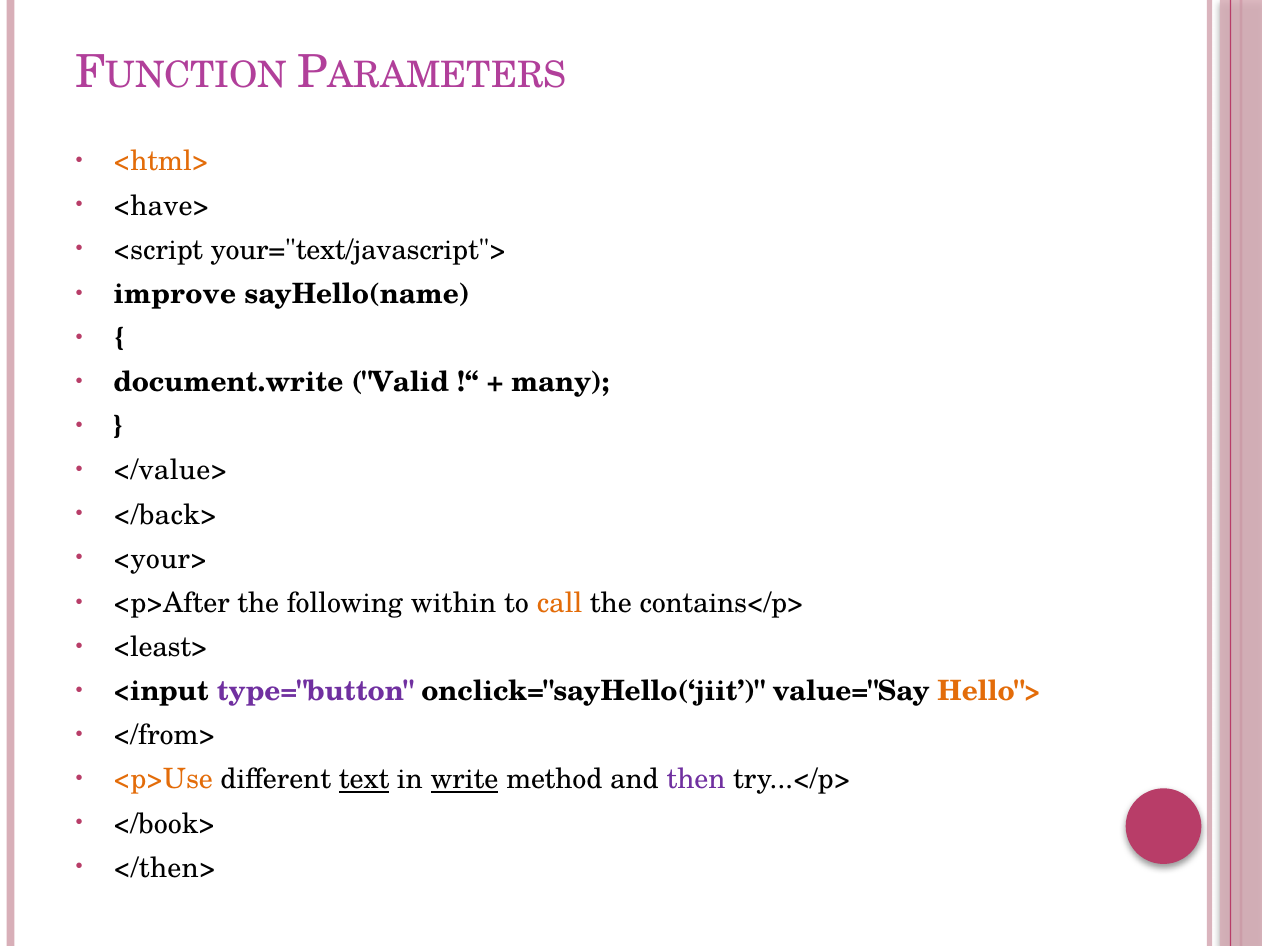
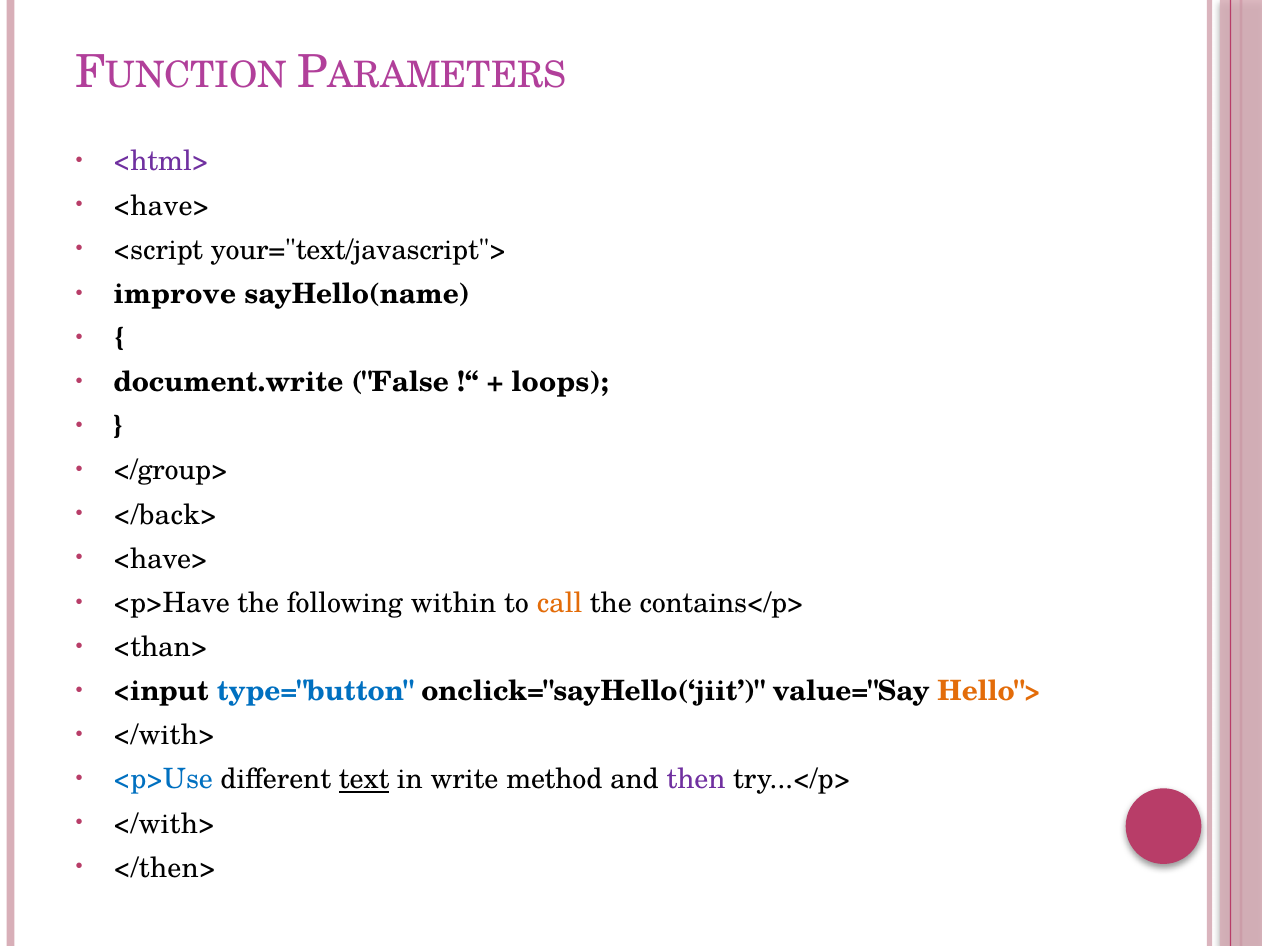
<html> colour: orange -> purple
Valid: Valid -> False
many: many -> loops
</value>: </value> -> </group>
<your> at (160, 559): <your> -> <have>
<p>After: <p>After -> <p>Have
<least>: <least> -> <than>
type="button colour: purple -> blue
</from> at (164, 736): </from> -> </with>
<p>Use colour: orange -> blue
write underline: present -> none
</book> at (164, 824): </book> -> </with>
